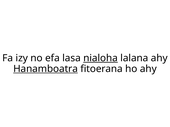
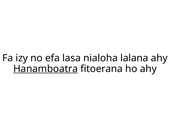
nialoha underline: present -> none
